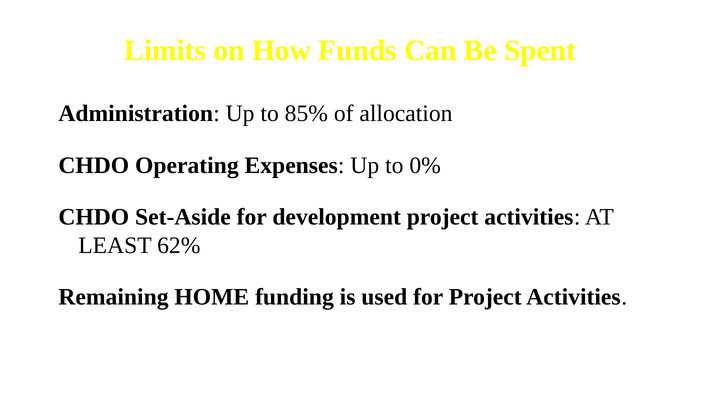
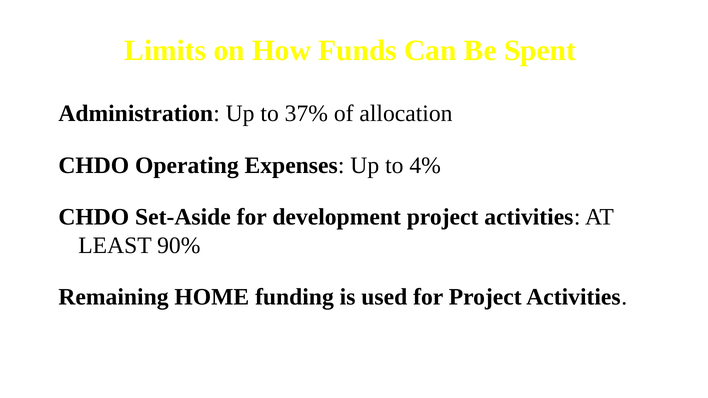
85%: 85% -> 37%
0%: 0% -> 4%
62%: 62% -> 90%
